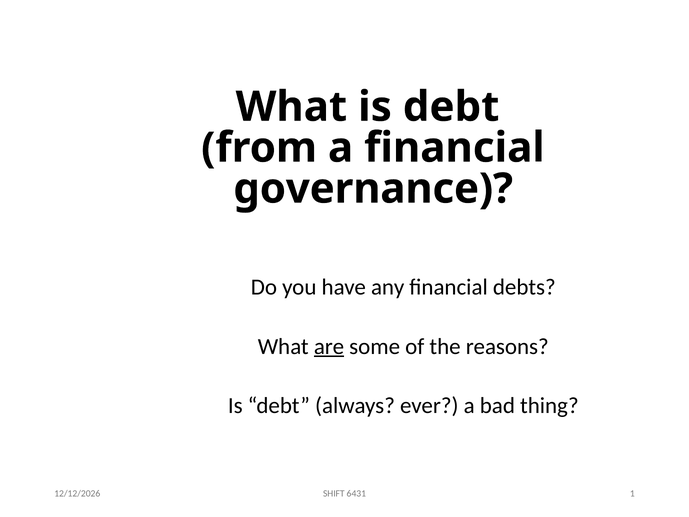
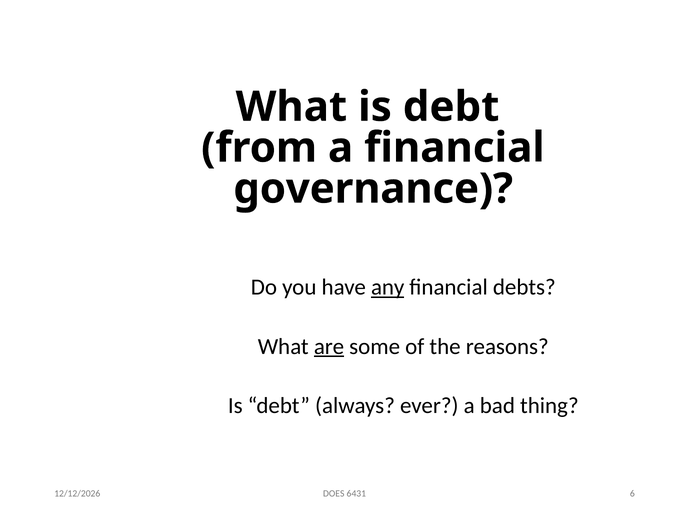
any underline: none -> present
SHIFT: SHIFT -> DOES
1: 1 -> 6
